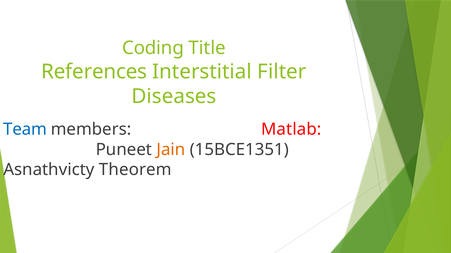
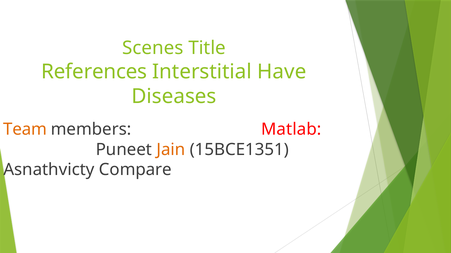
Coding: Coding -> Scenes
Filter: Filter -> Have
Team colour: blue -> orange
Theorem: Theorem -> Compare
